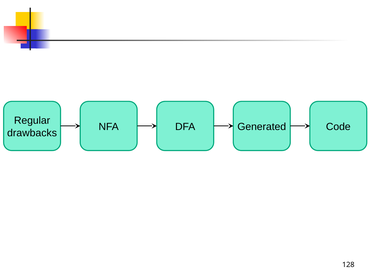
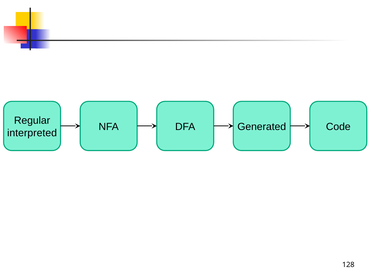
drawbacks: drawbacks -> interpreted
